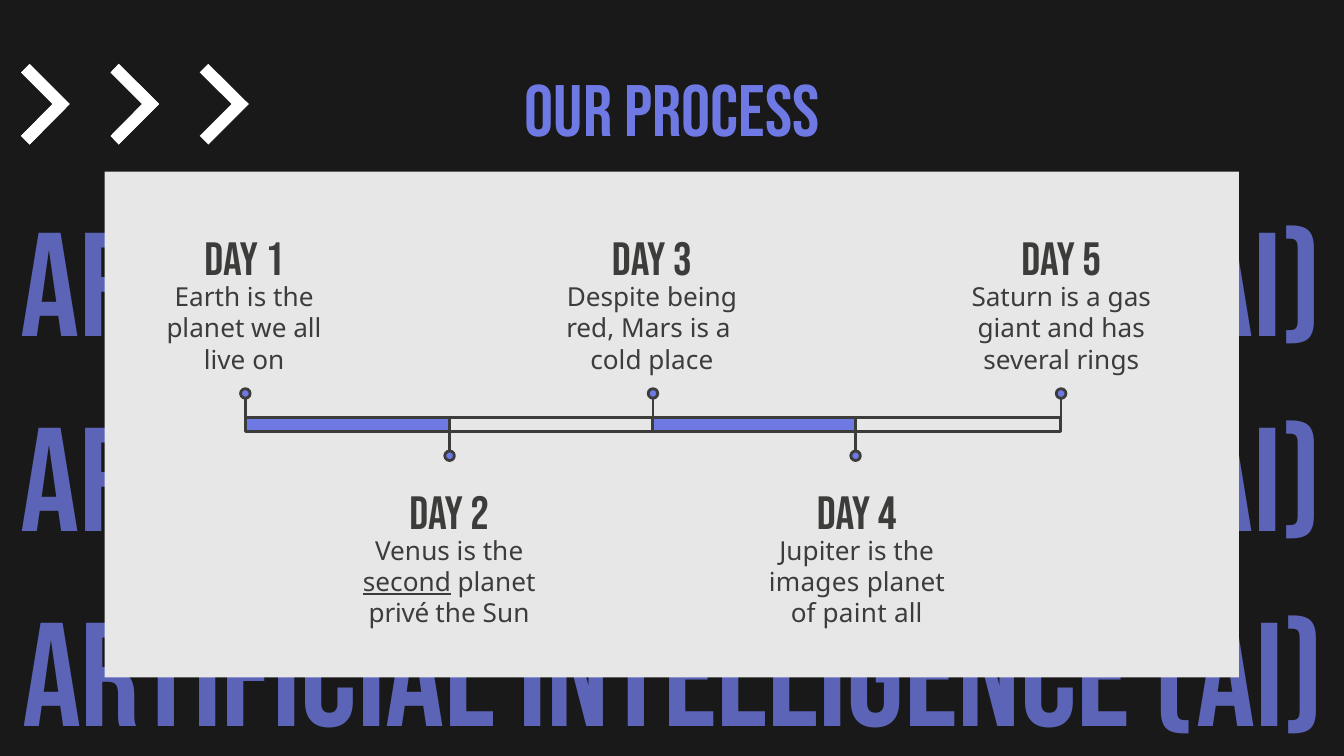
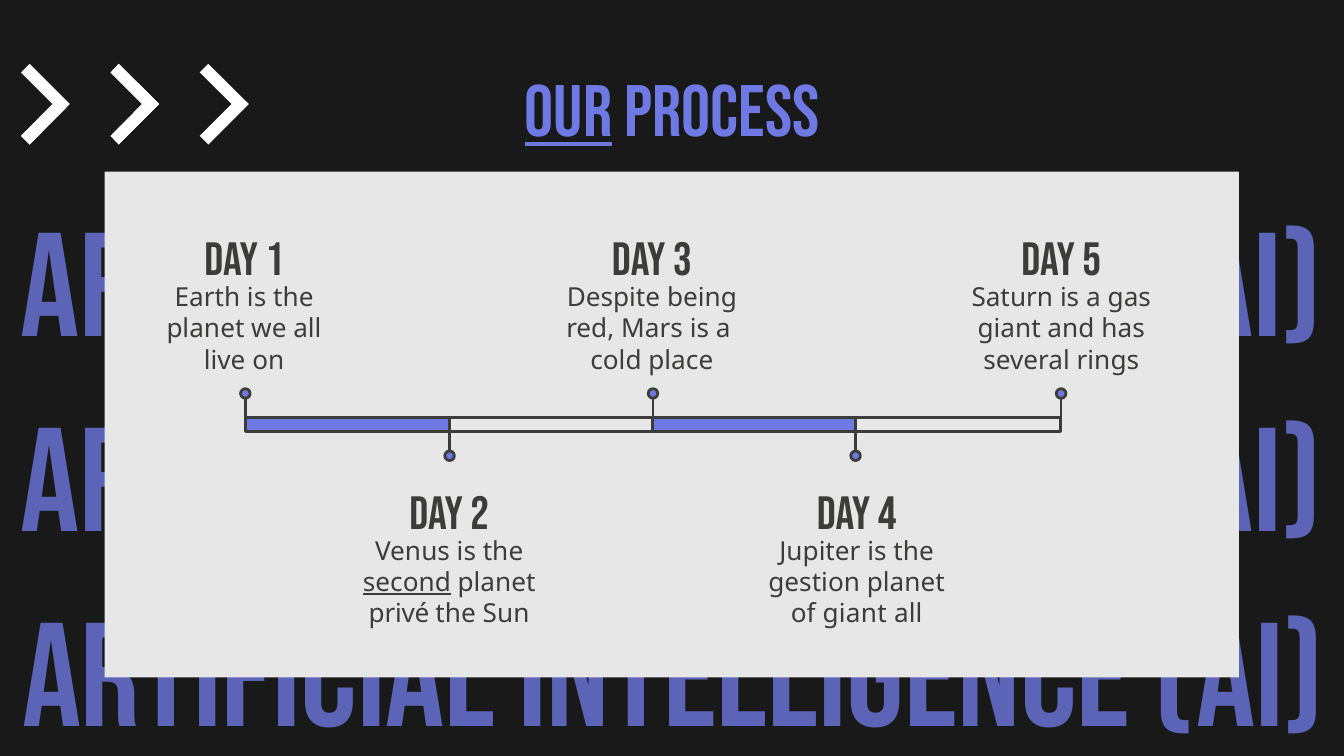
OUR underline: none -> present
images: images -> gestion
of paint: paint -> giant
